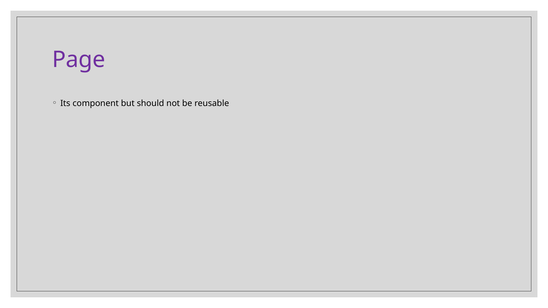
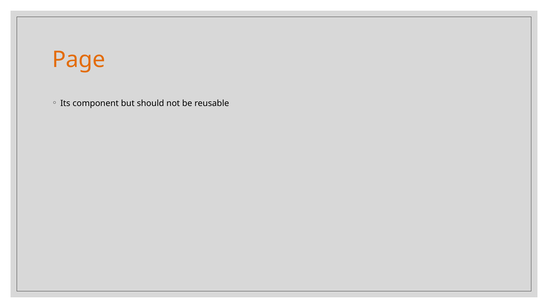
Page colour: purple -> orange
